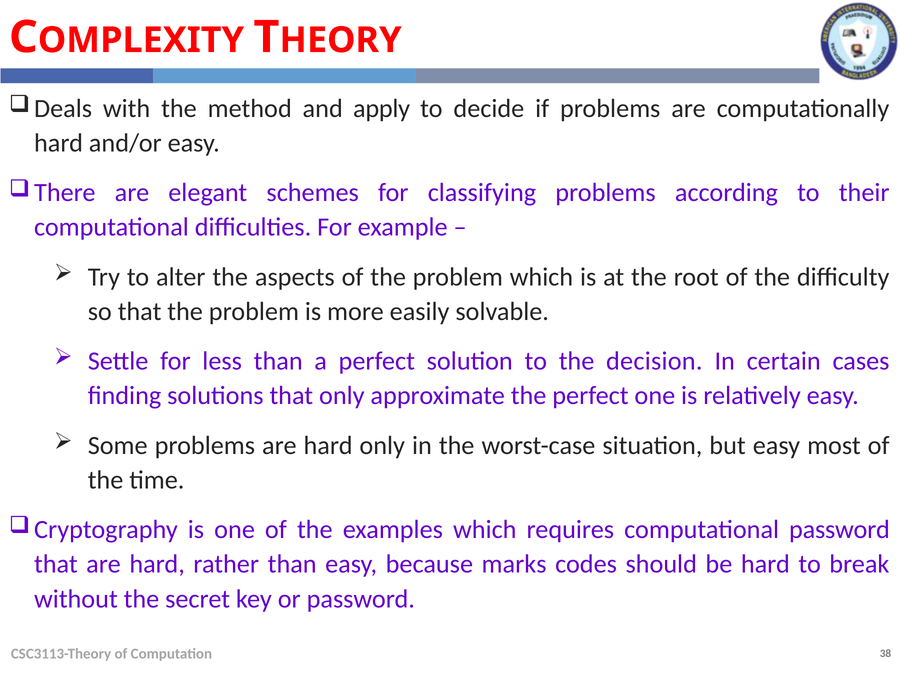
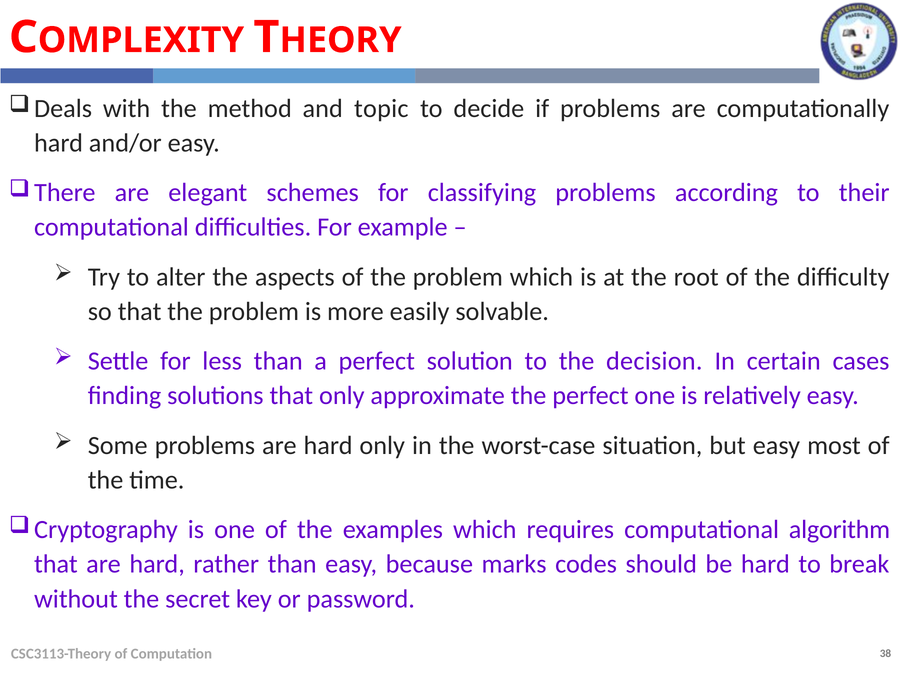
apply: apply -> topic
computational password: password -> algorithm
